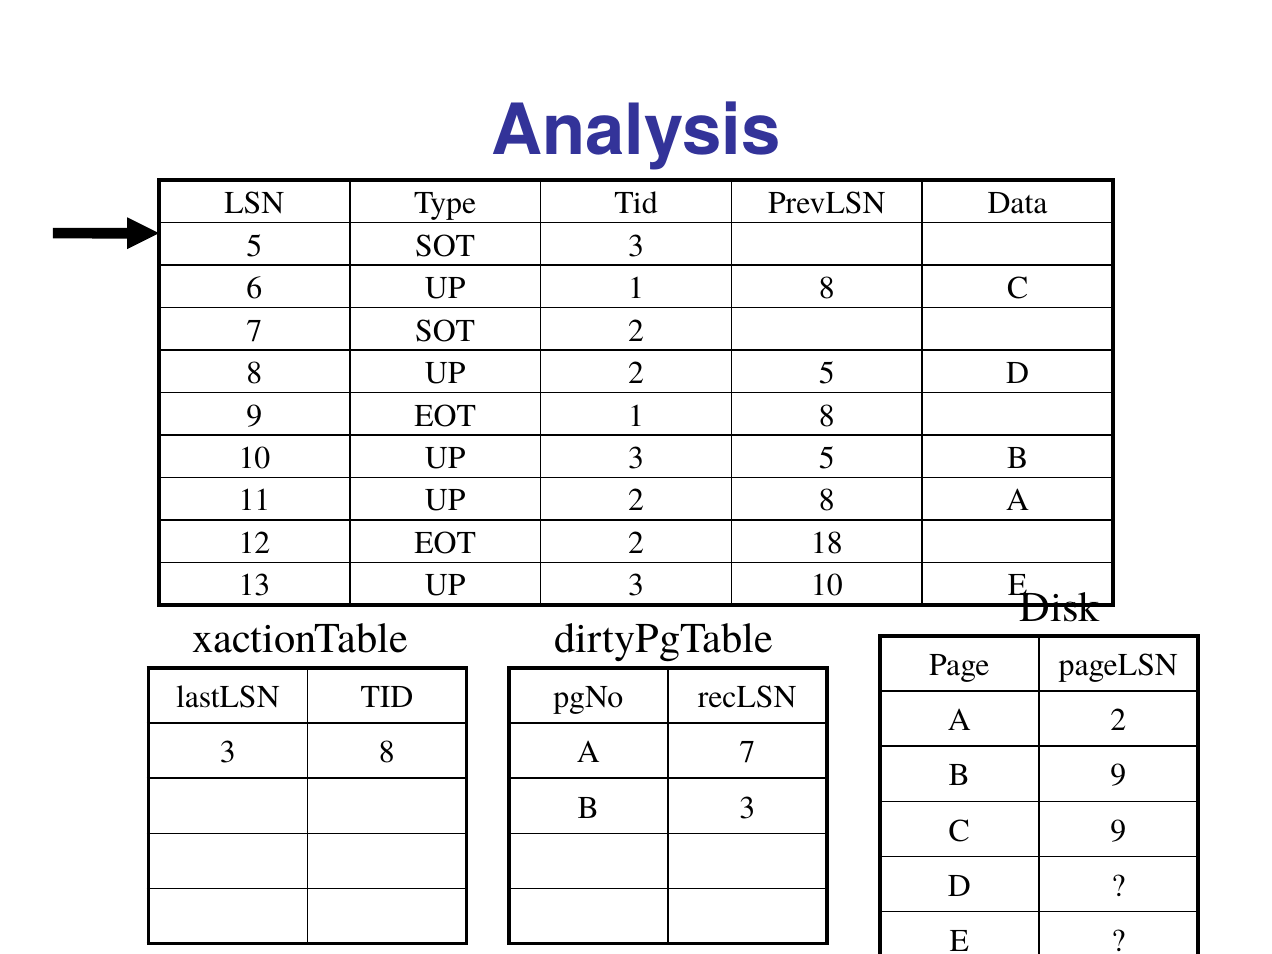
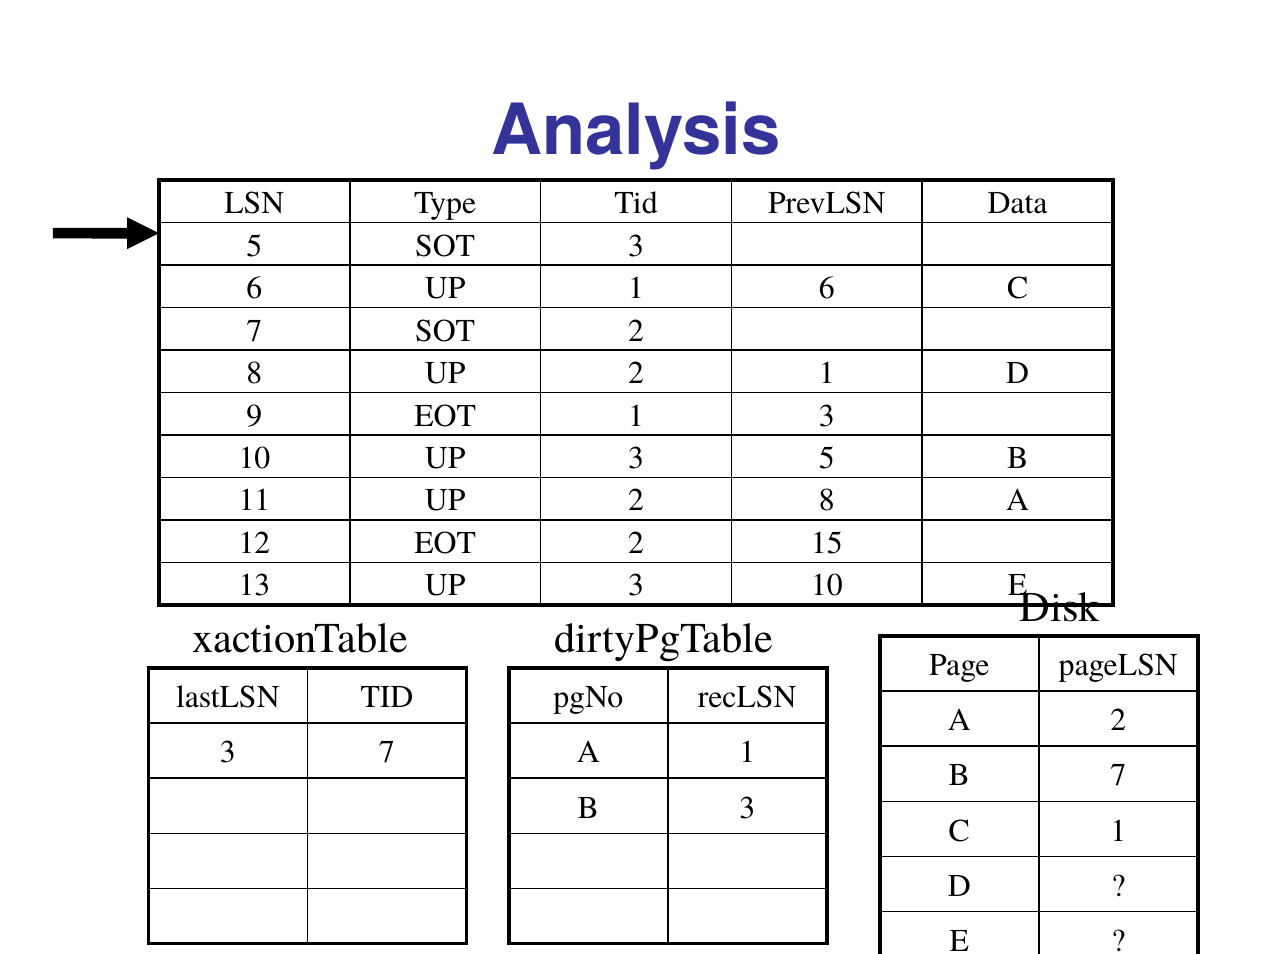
UP 1 8: 8 -> 6
2 5: 5 -> 1
EOT 1 8: 8 -> 3
18: 18 -> 15
3 8: 8 -> 7
A 7: 7 -> 1
B 9: 9 -> 7
C 9: 9 -> 1
